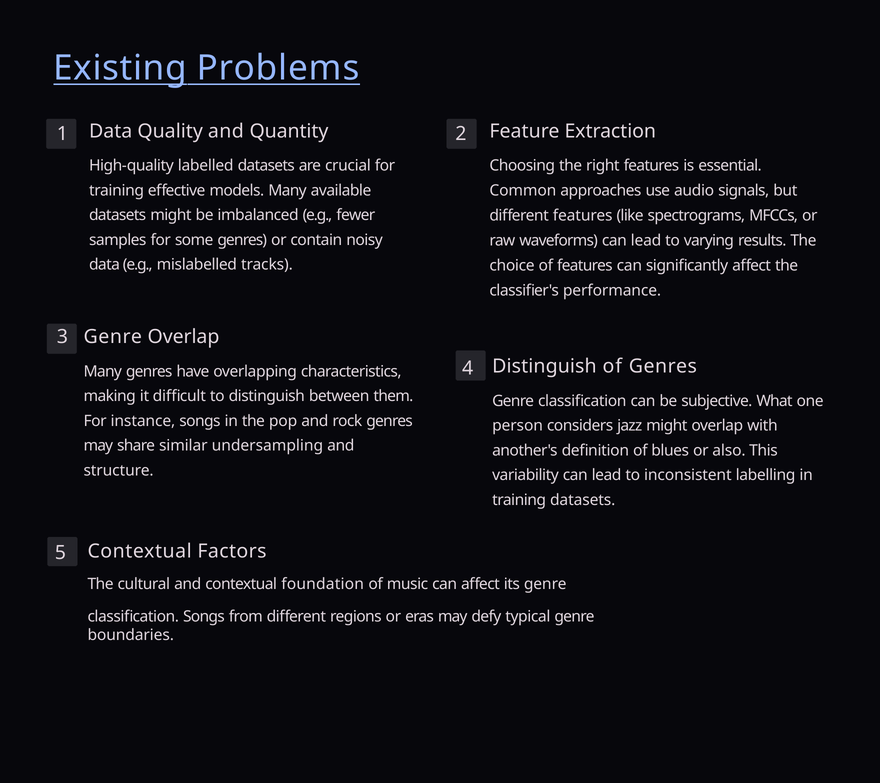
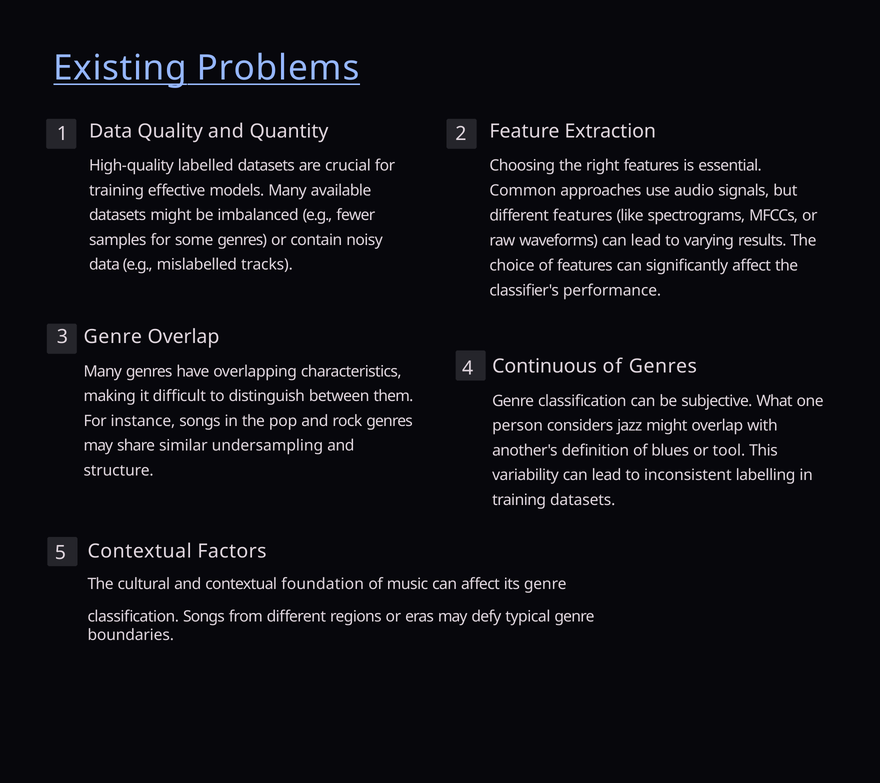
4 Distinguish: Distinguish -> Continuous
also: also -> tool
